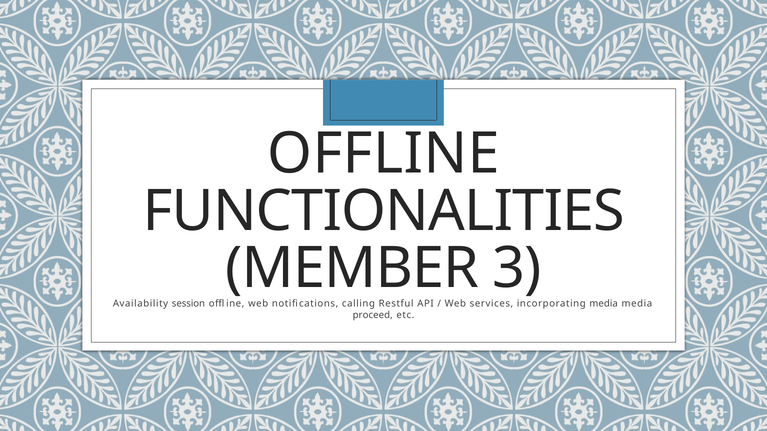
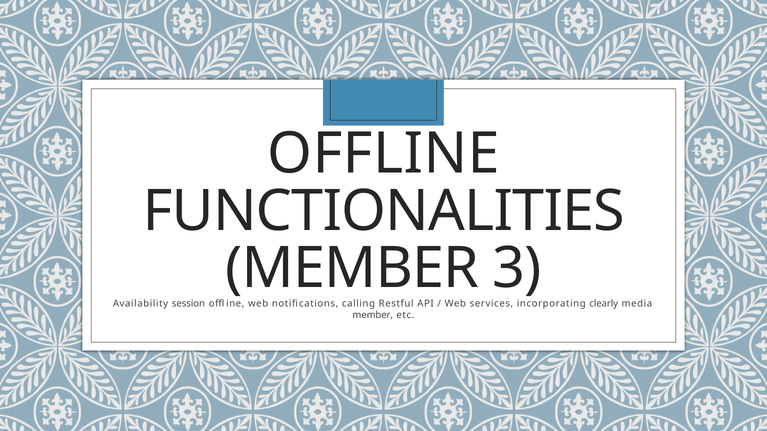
incorporating media: media -> clearly
proceed at (373, 315): proceed -> member
